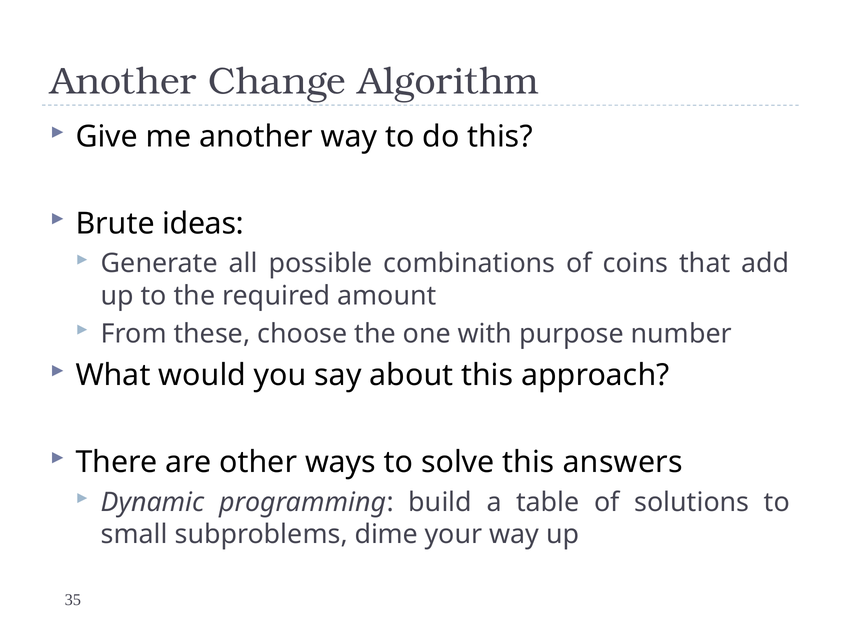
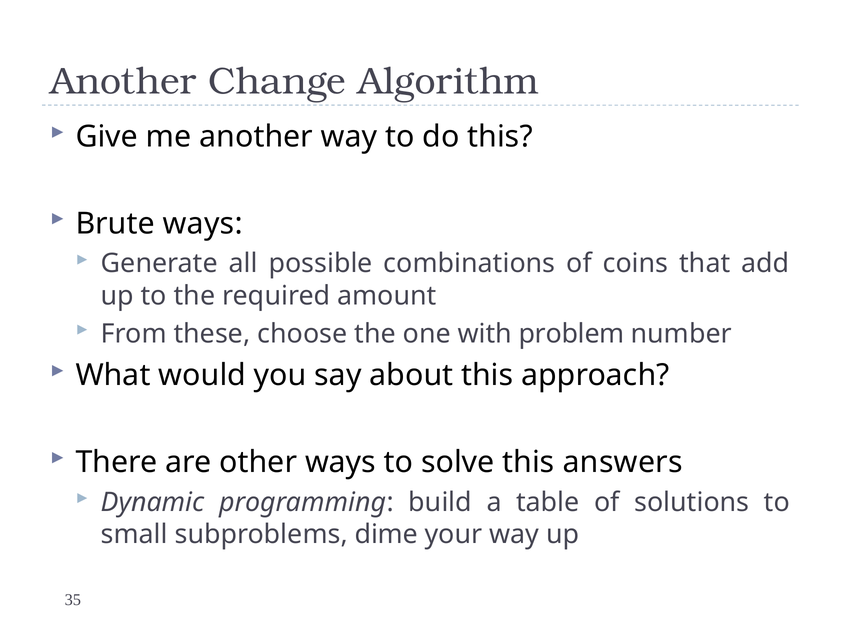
Brute ideas: ideas -> ways
purpose: purpose -> problem
